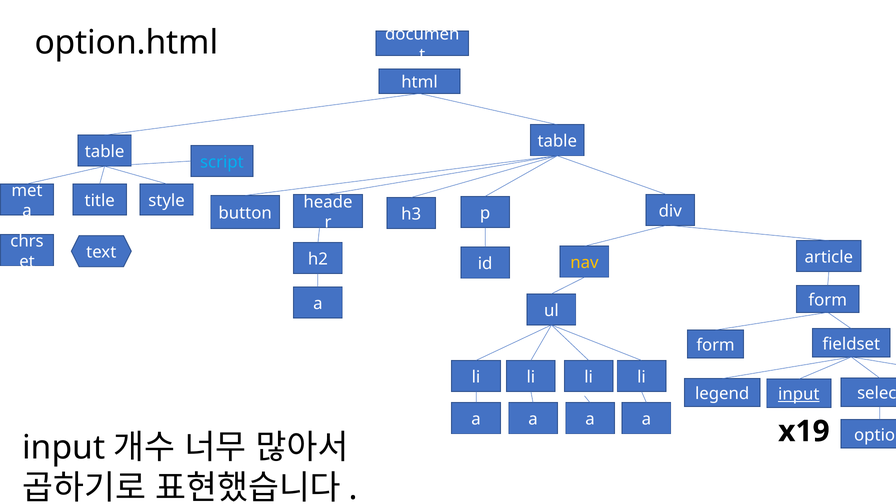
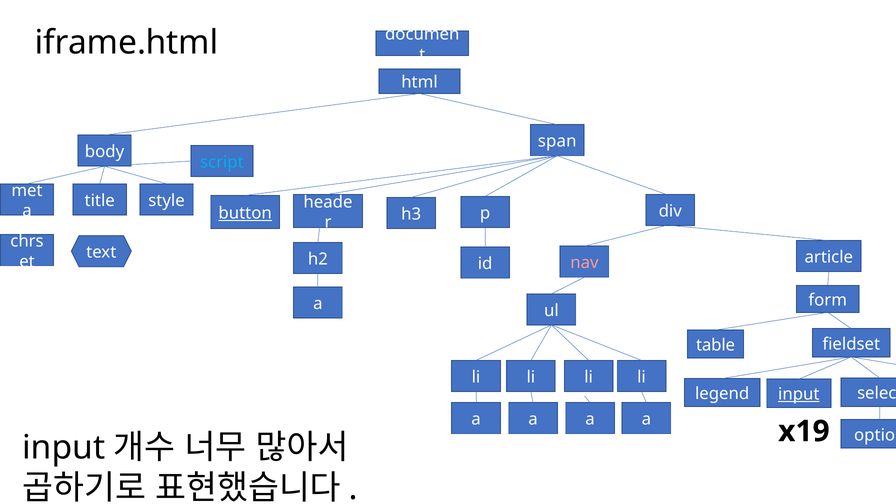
option.html: option.html -> iframe.html
table at (557, 141): table -> span
table at (105, 152): table -> body
button underline: none -> present
nav colour: yellow -> pink
form at (716, 345): form -> table
